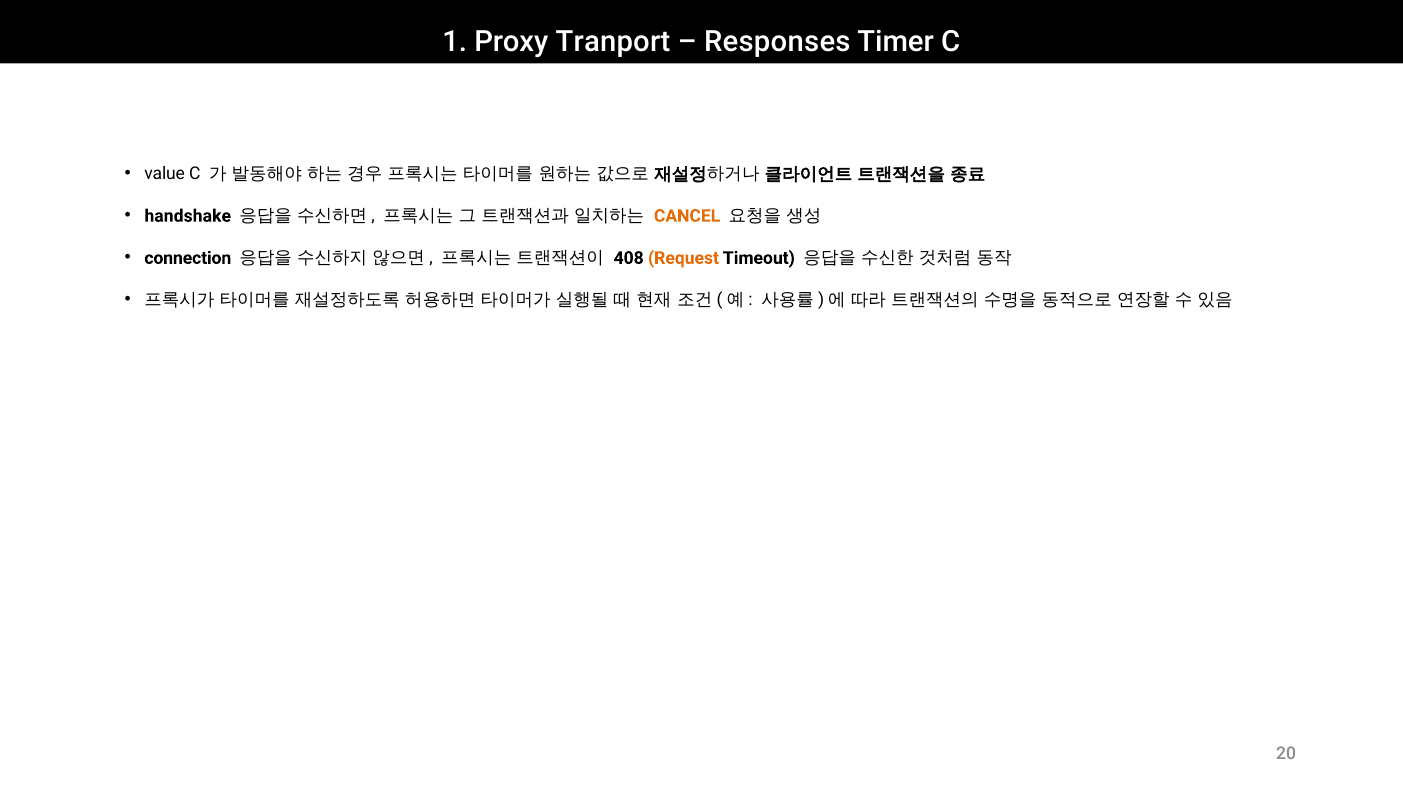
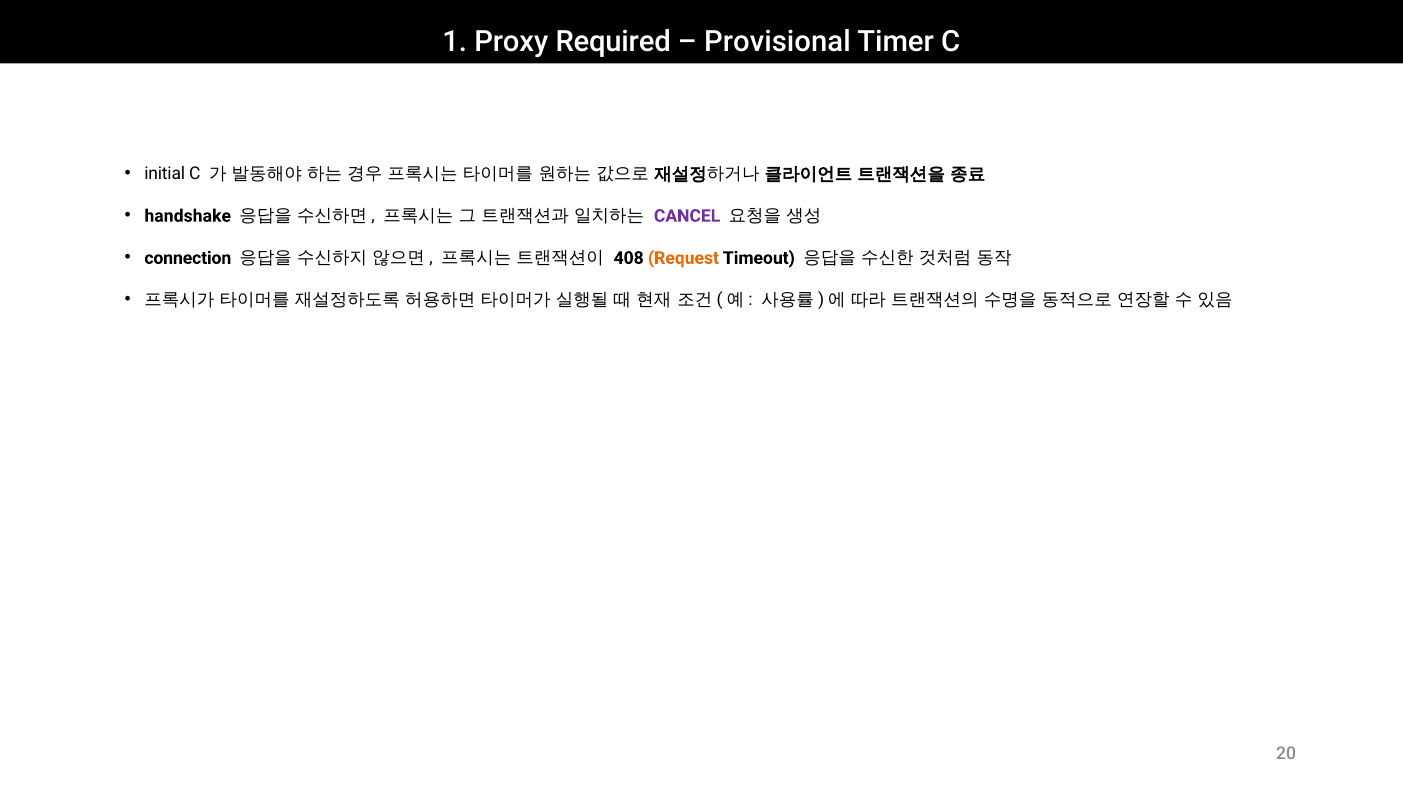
Tranport: Tranport -> Required
Responses: Responses -> Provisional
value: value -> initial
CANCEL colour: orange -> purple
